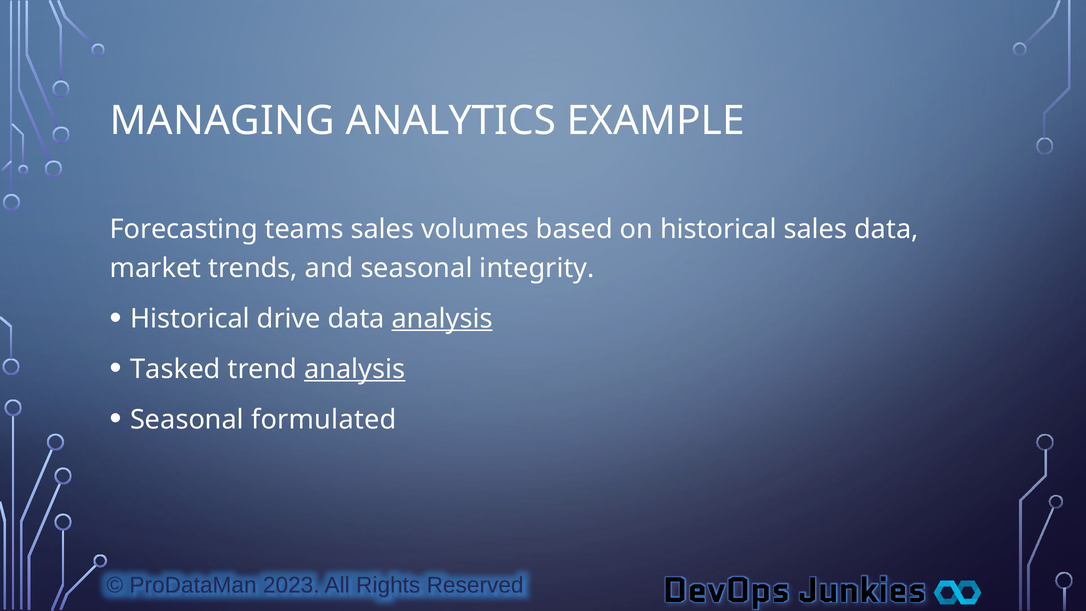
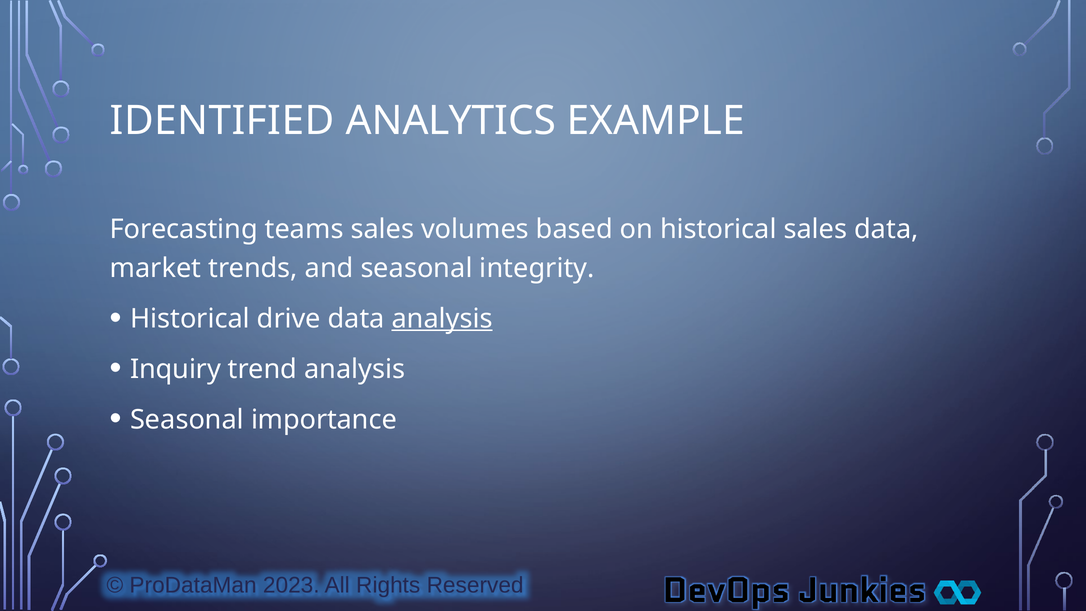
MANAGING: MANAGING -> IDENTIFIED
Tasked: Tasked -> Inquiry
analysis at (355, 369) underline: present -> none
formulated: formulated -> importance
